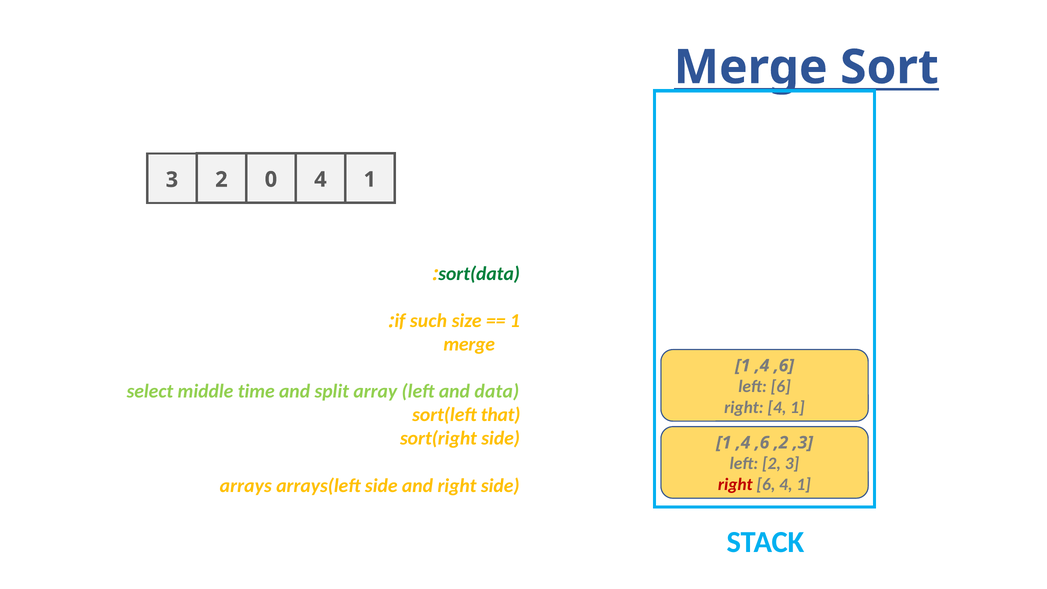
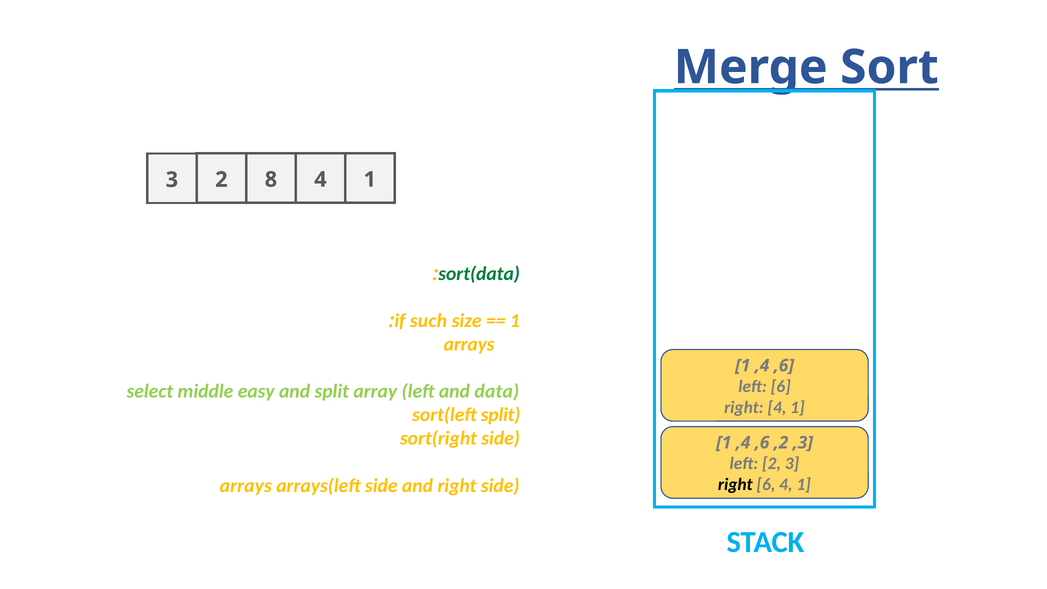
0: 0 -> 8
merge at (469, 344): merge -> arrays
time: time -> easy
sort(left that: that -> split
right at (735, 484) colour: red -> black
